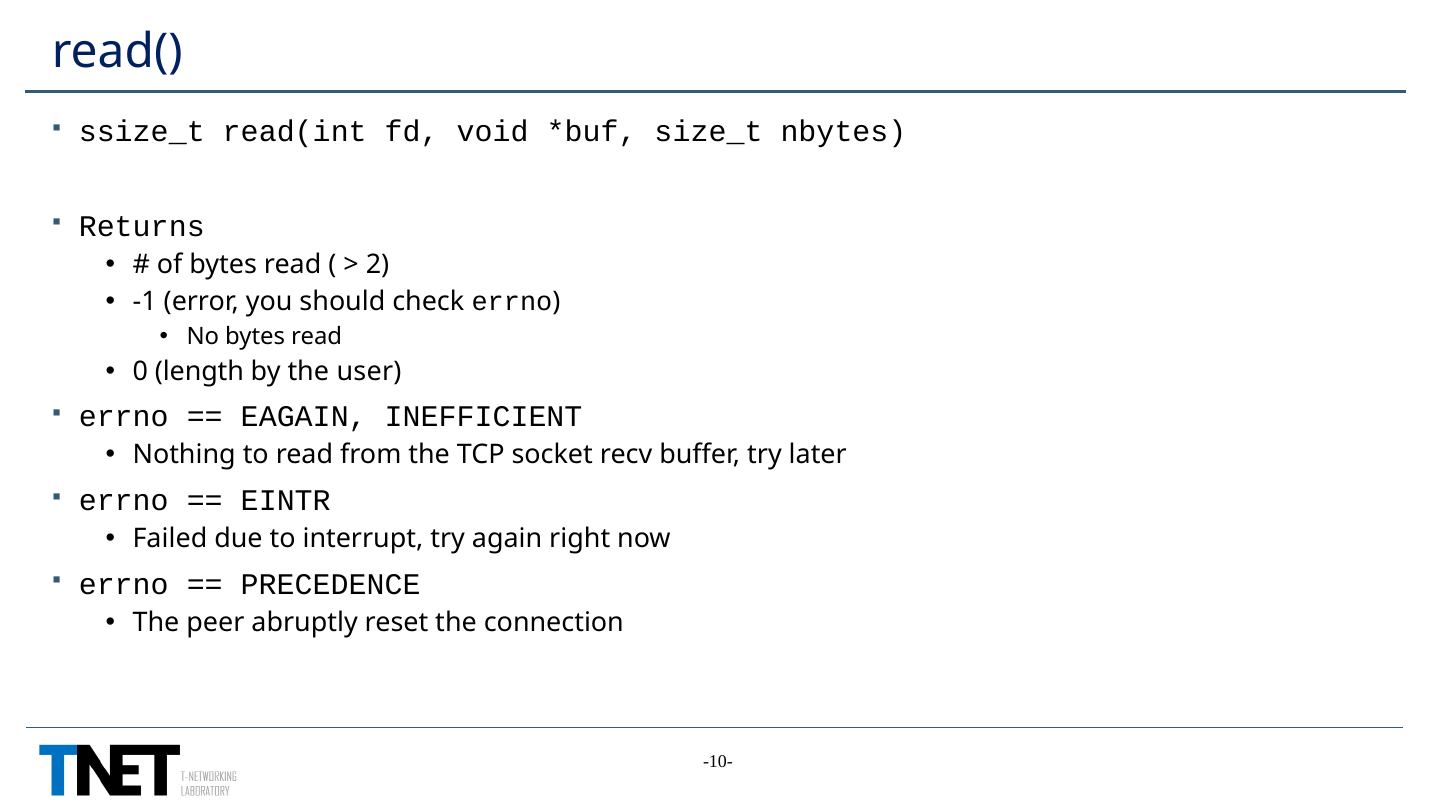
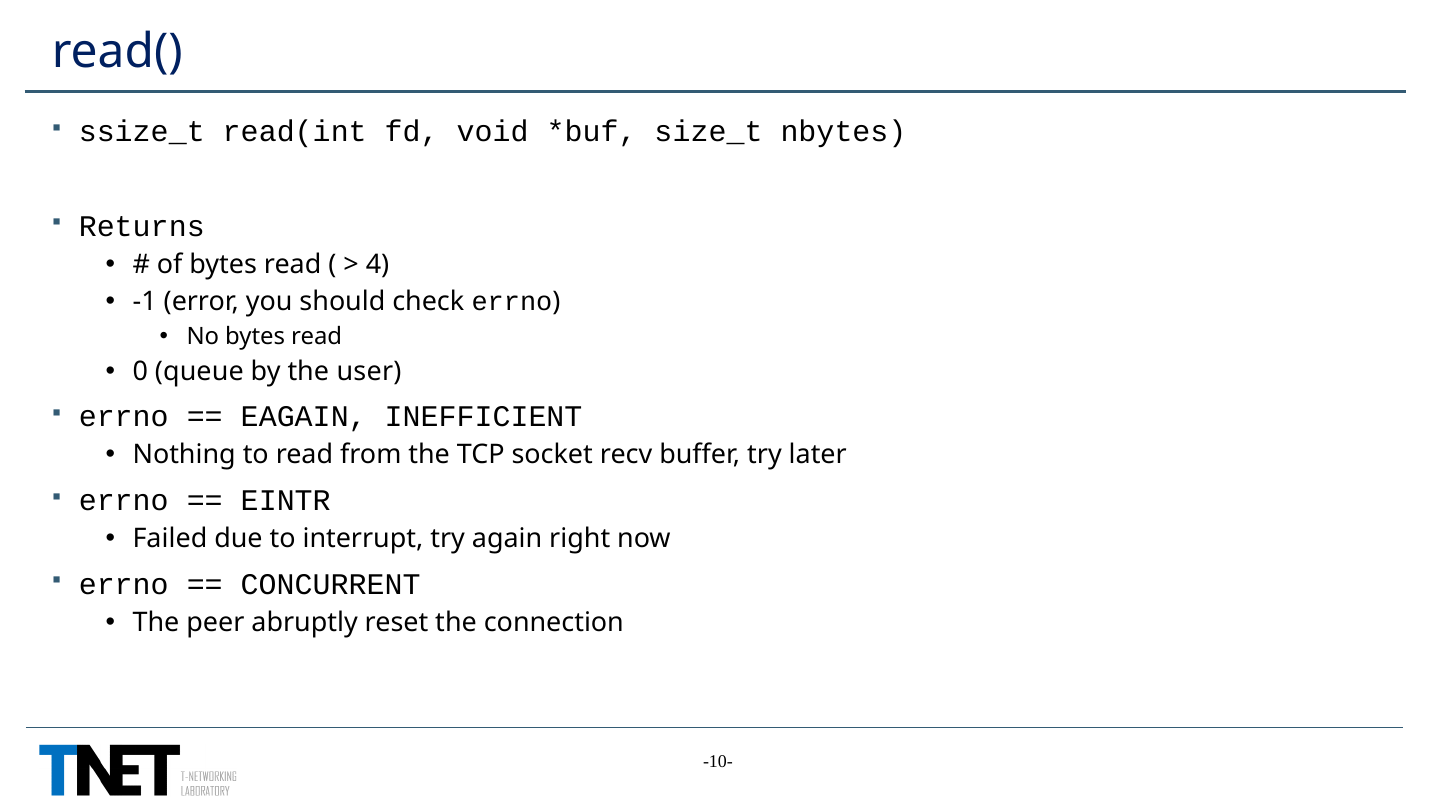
2: 2 -> 4
length: length -> queue
PRECEDENCE: PRECEDENCE -> CONCURRENT
